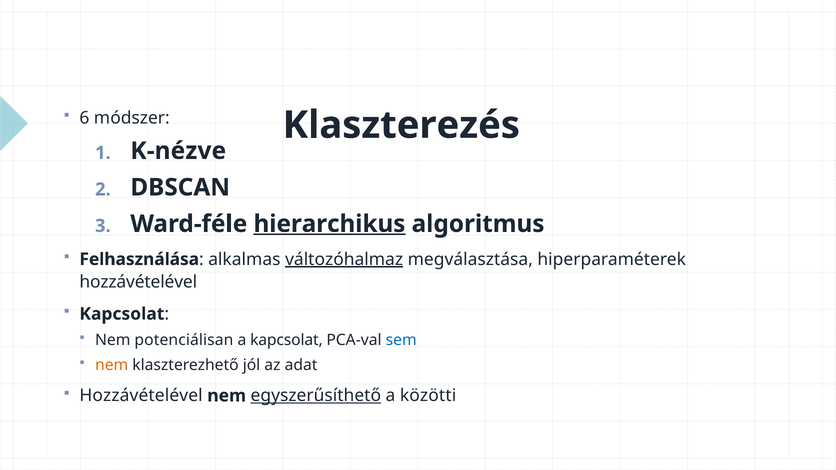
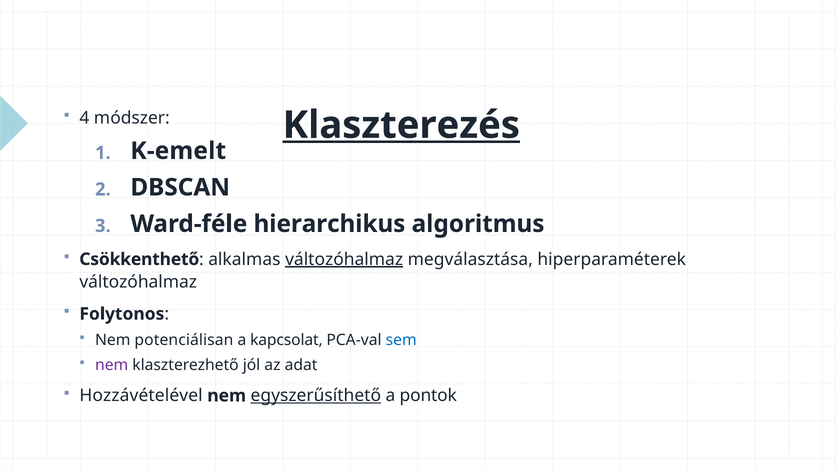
6: 6 -> 4
Klaszterezés underline: none -> present
K-nézve: K-nézve -> K-emelt
hierarchikus underline: present -> none
Felhasználása: Felhasználása -> Csökkenthető
hozzávételével at (138, 282): hozzávételével -> változóhalmaz
Kapcsolat at (122, 314): Kapcsolat -> Folytonos
nem at (112, 365) colour: orange -> purple
közötti: közötti -> pontok
